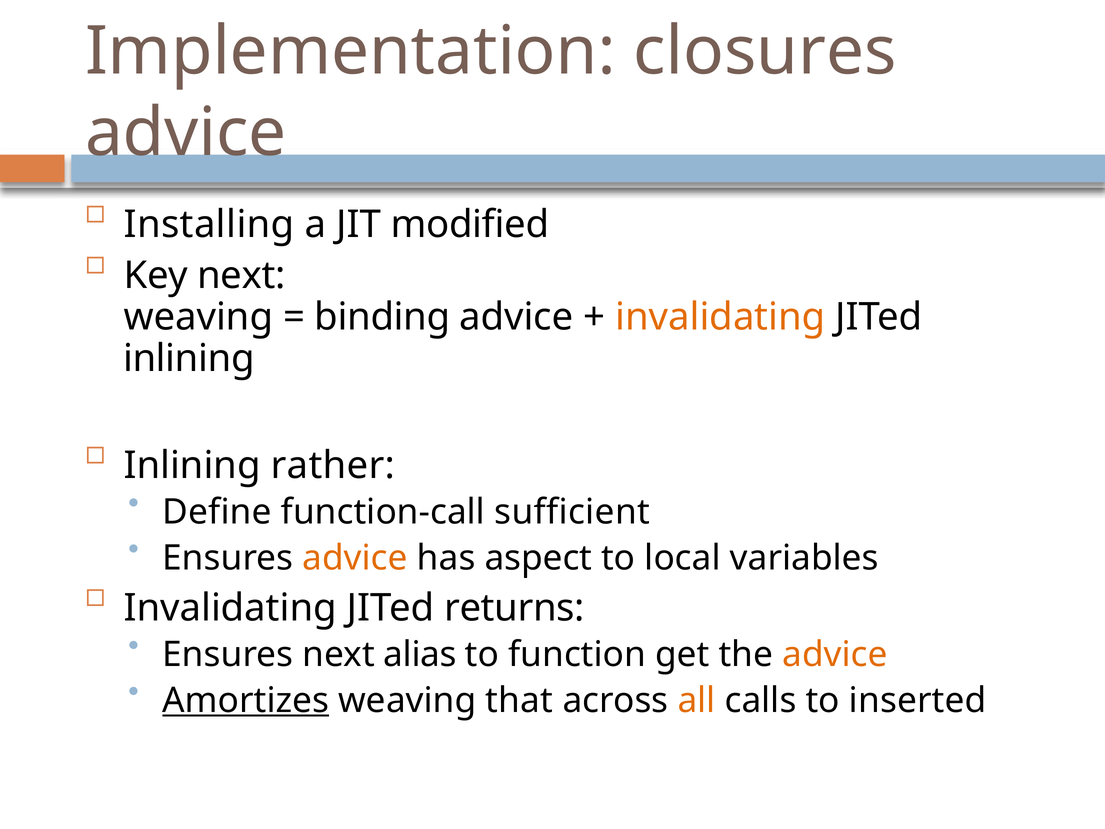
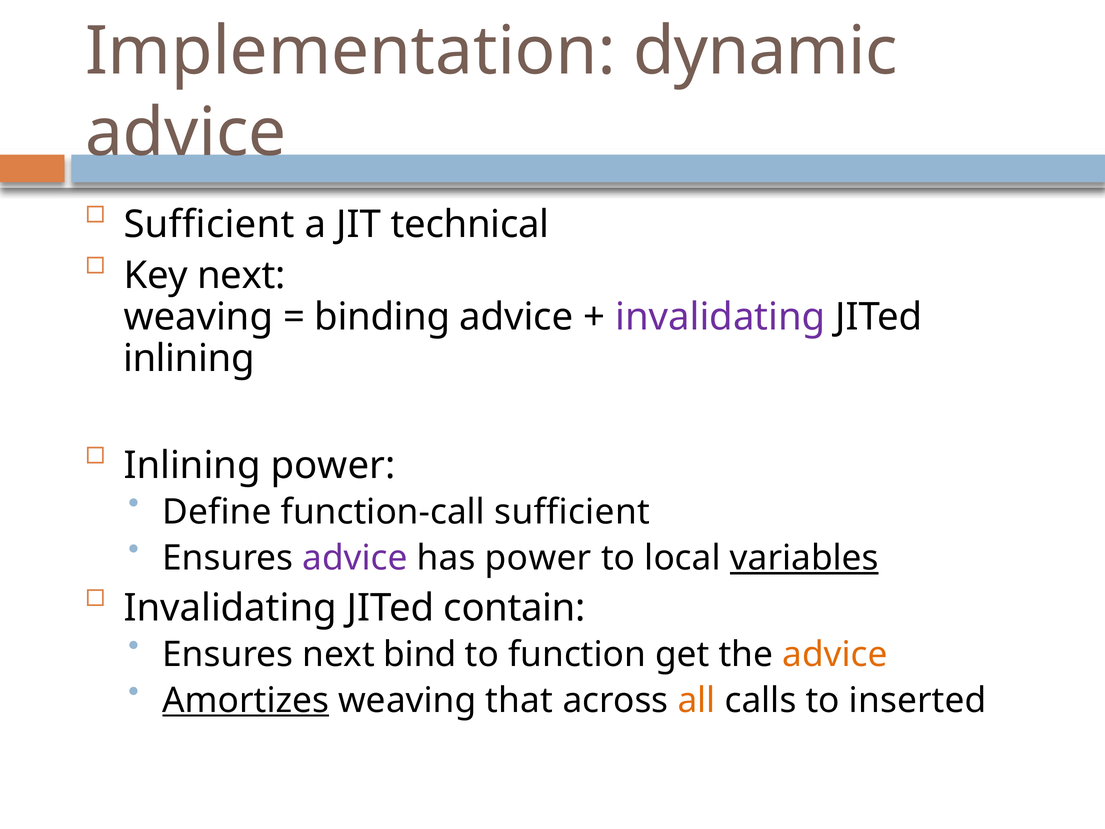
closures: closures -> dynamic
Installing at (209, 225): Installing -> Sufficient
modified: modified -> technical
invalidating at (720, 317) colour: orange -> purple
Inlining rather: rather -> power
advice at (355, 558) colour: orange -> purple
has aspect: aspect -> power
variables underline: none -> present
returns: returns -> contain
alias: alias -> bind
